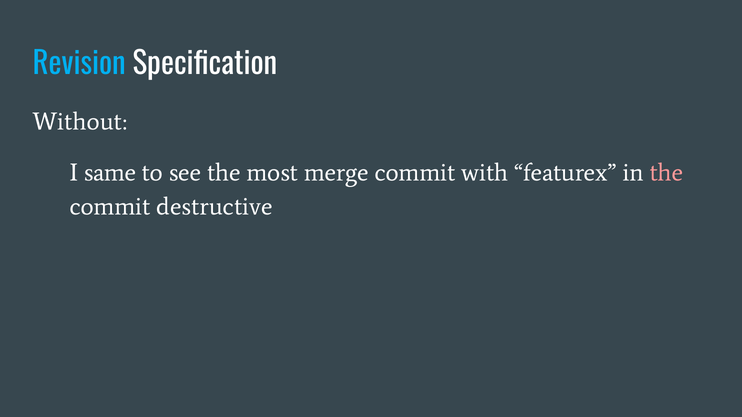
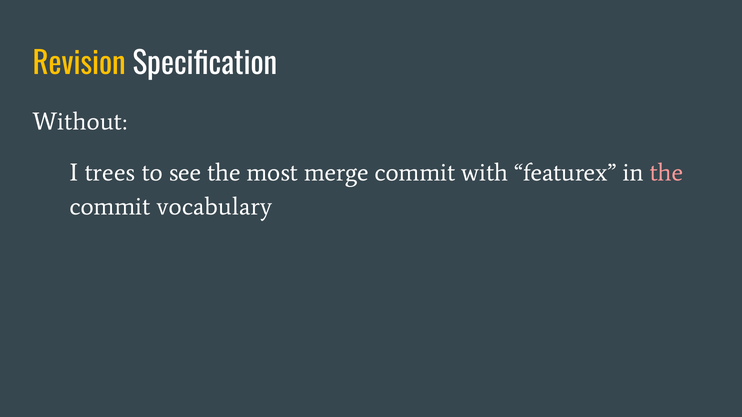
Revision colour: light blue -> yellow
same: same -> trees
destructive: destructive -> vocabulary
